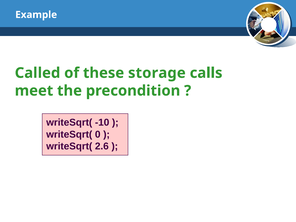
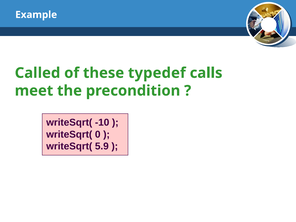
storage: storage -> typedef
2.6: 2.6 -> 5.9
